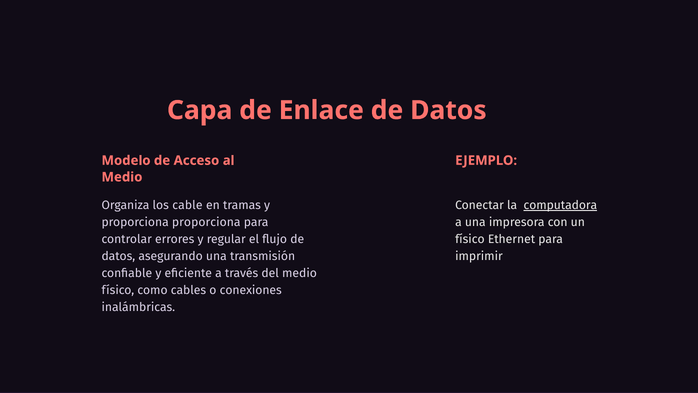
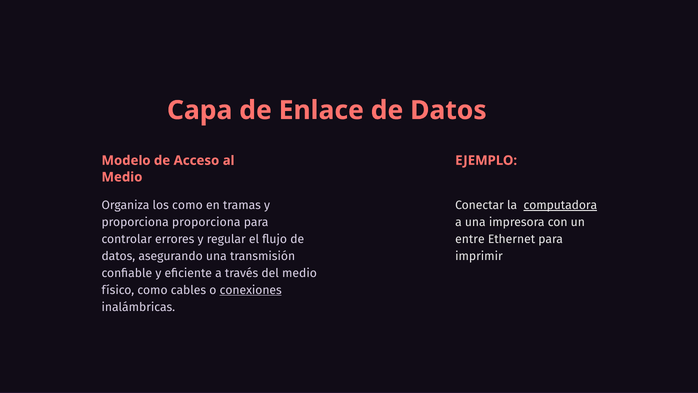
los cable: cable -> como
físico at (470, 239): físico -> entre
conexiones underline: none -> present
